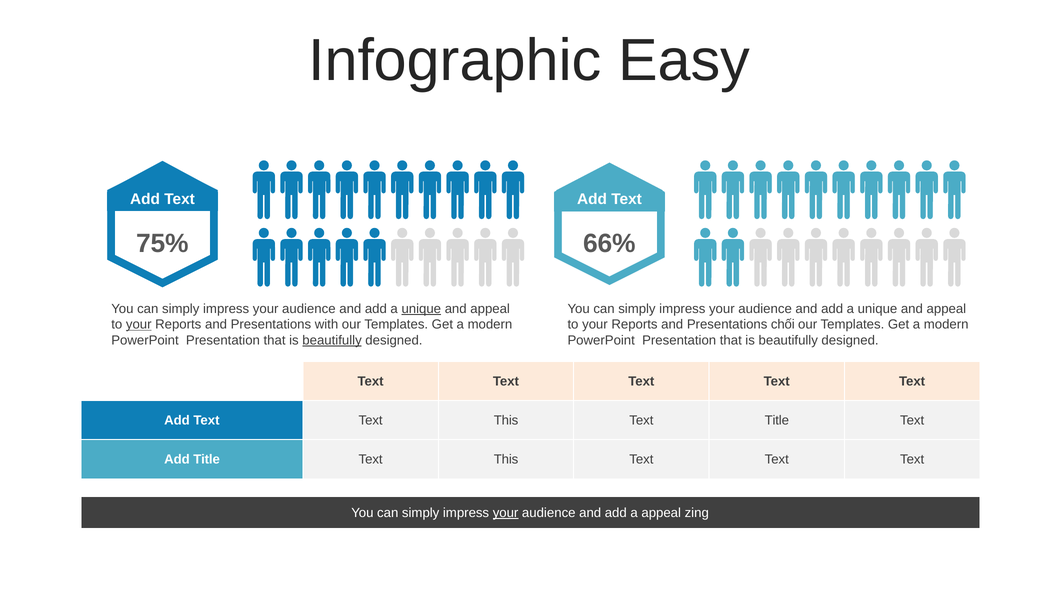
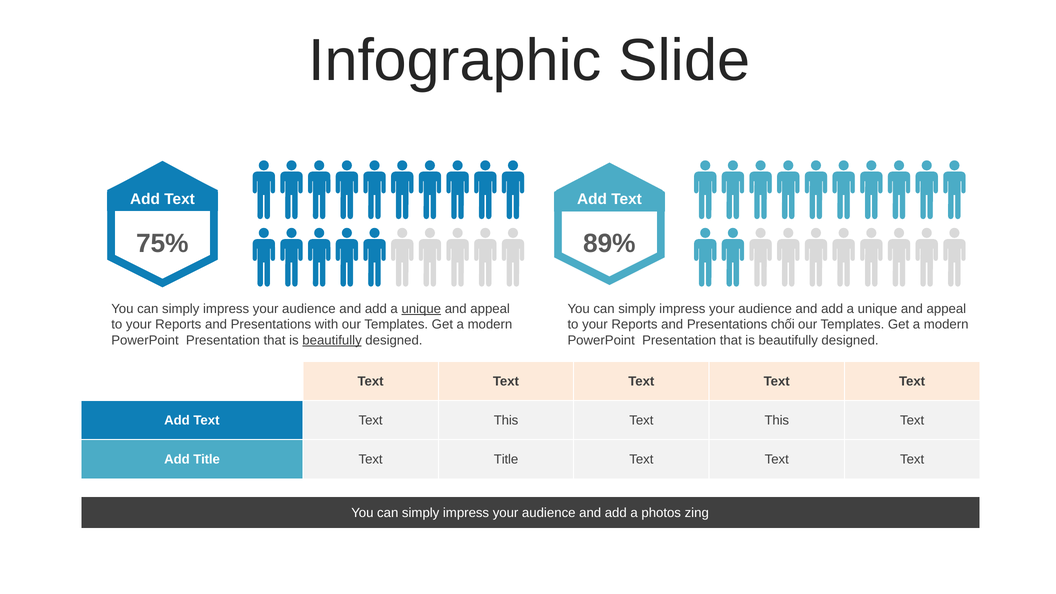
Easy: Easy -> Slide
66%: 66% -> 89%
your at (139, 325) underline: present -> none
Title at (777, 420): Title -> This
This at (506, 459): This -> Title
your at (506, 513) underline: present -> none
a appeal: appeal -> photos
